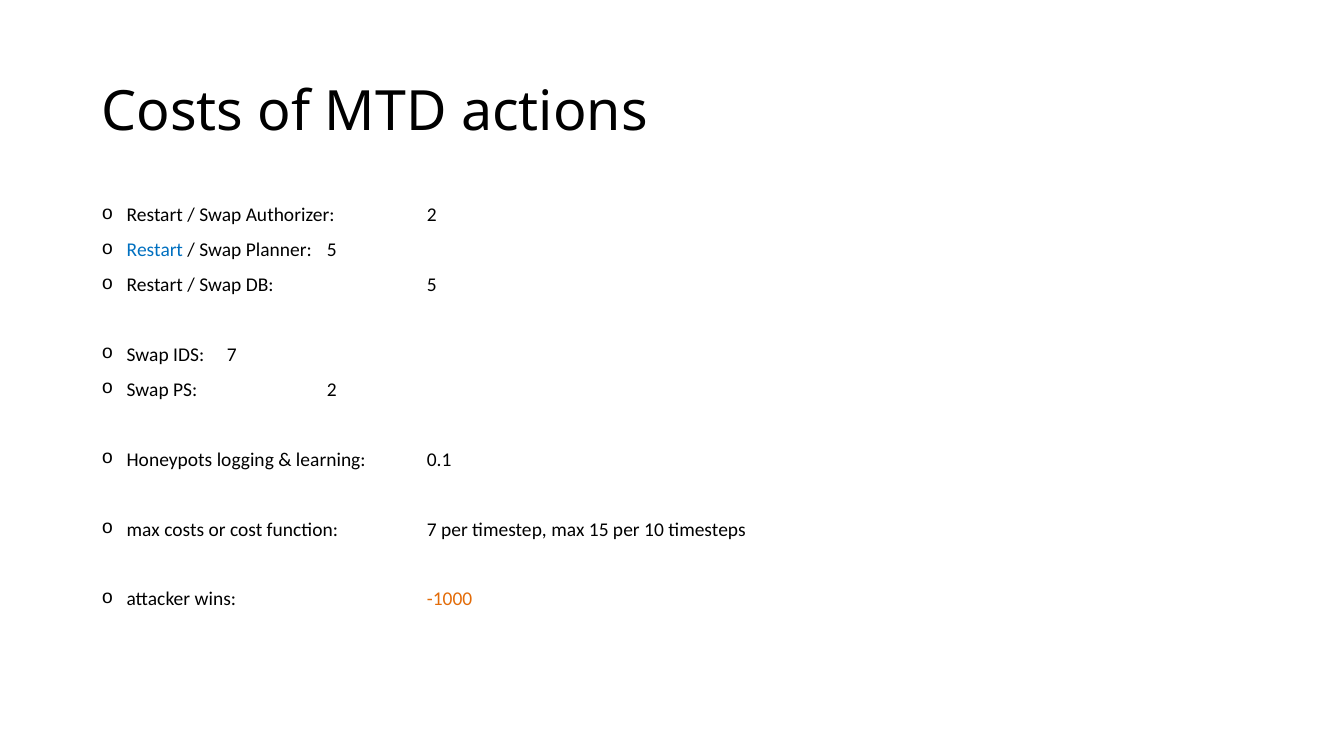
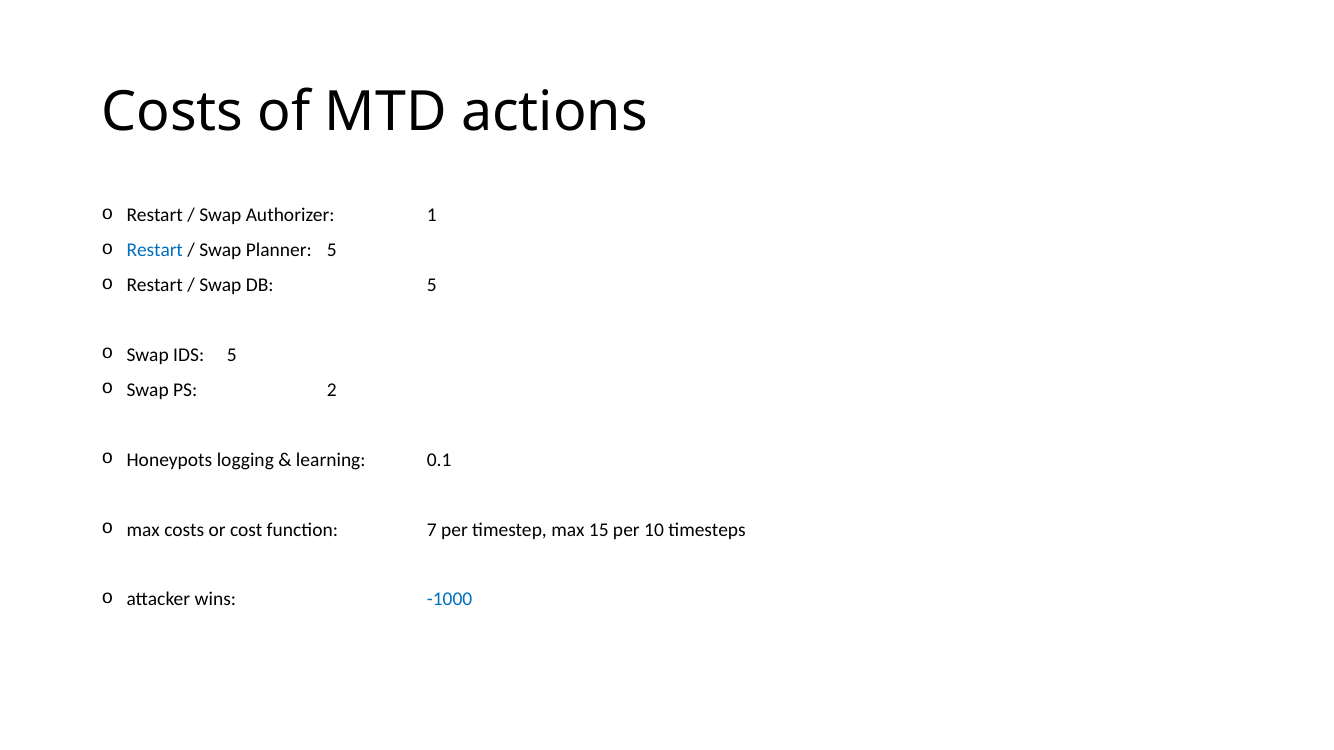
Authorizer 2: 2 -> 1
IDS 7: 7 -> 5
-1000 colour: orange -> blue
